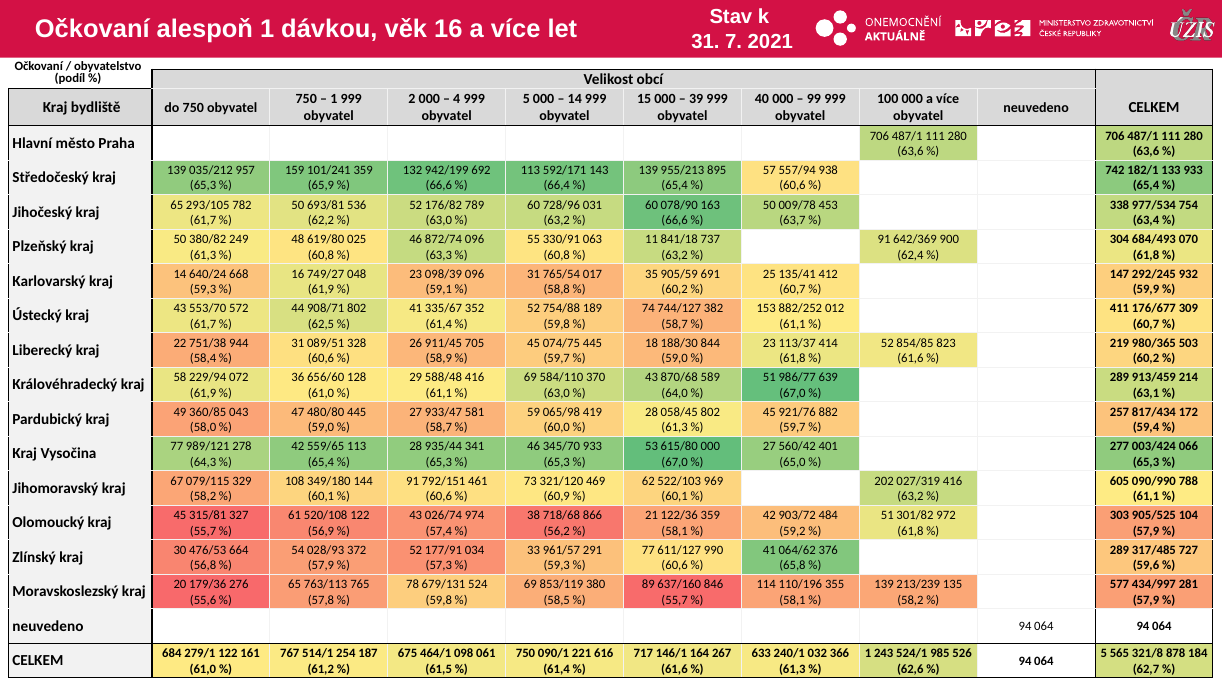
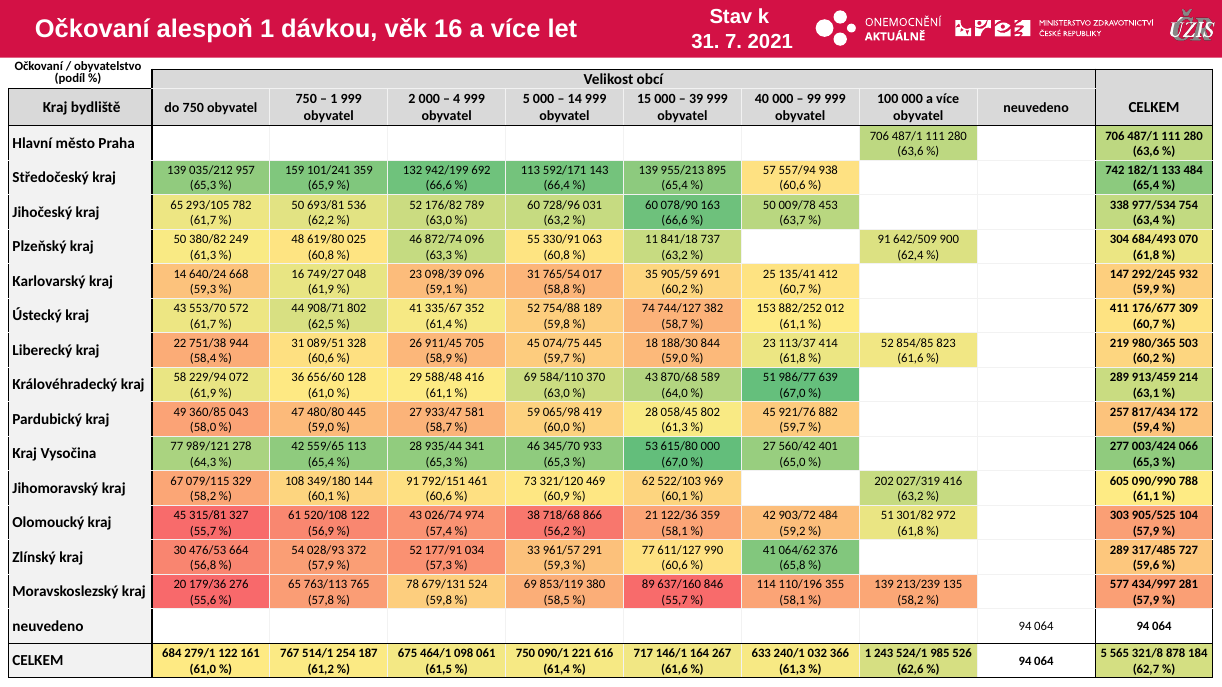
133 933: 933 -> 484
642/369: 642/369 -> 642/509
